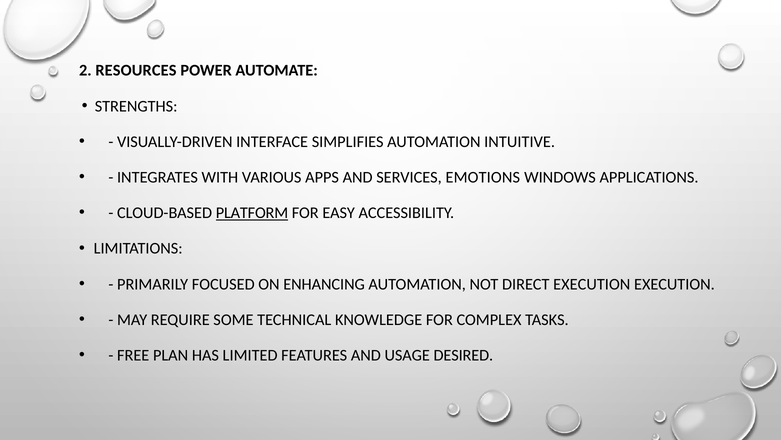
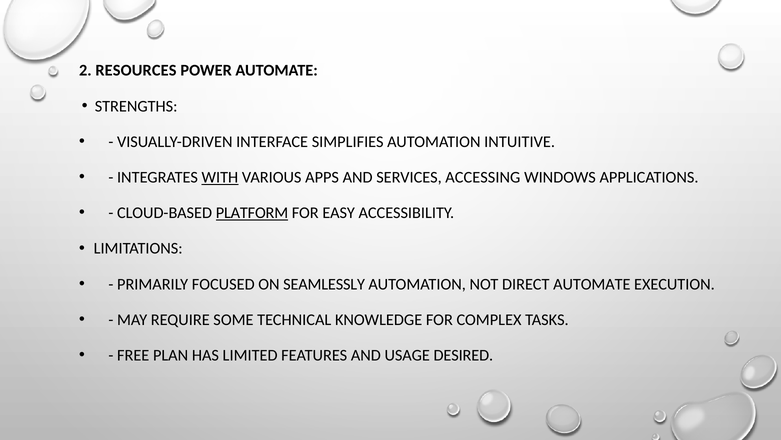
WITH underline: none -> present
EMOTIONS: EMOTIONS -> ACCESSING
ENHANCING: ENHANCING -> SEAMLESSLY
DIRECT EXECUTION: EXECUTION -> AUTOMATE
